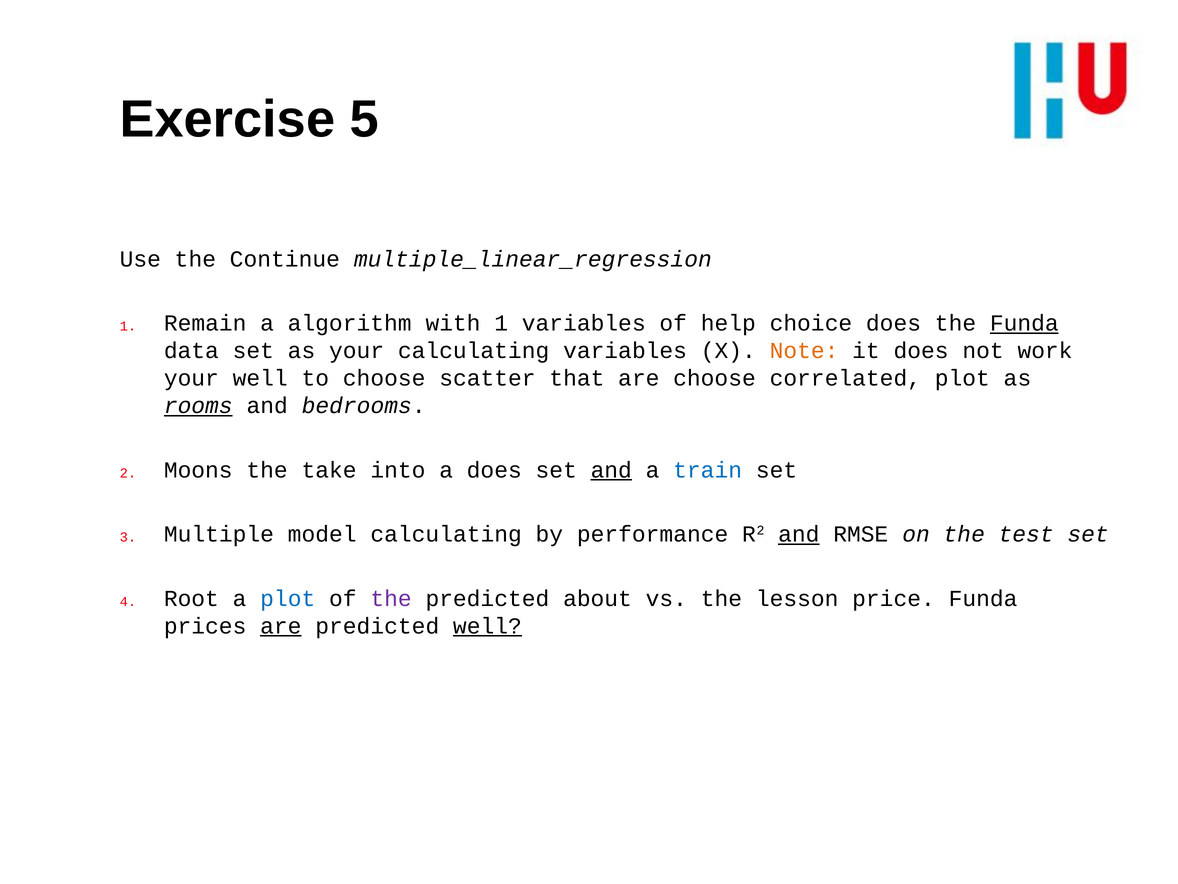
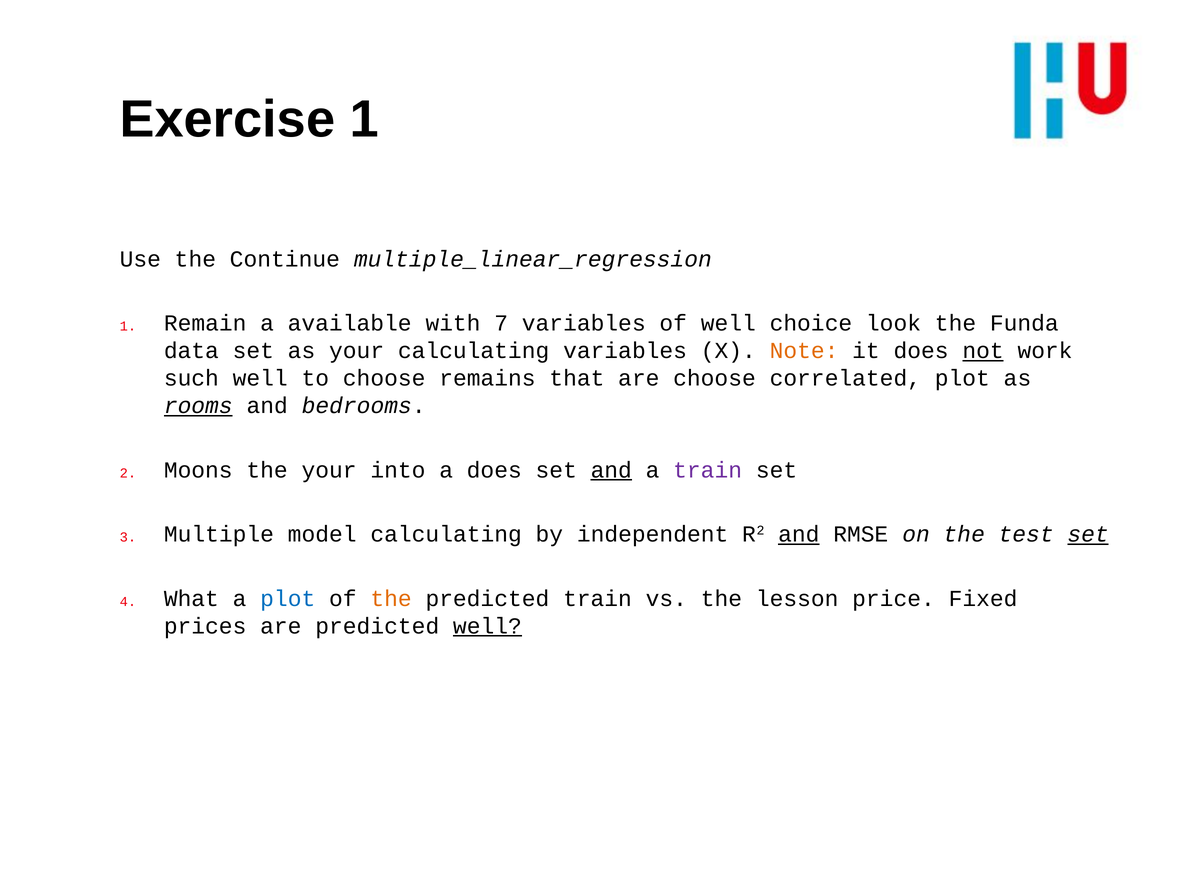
Exercise 5: 5 -> 1
algorithm: algorithm -> available
with 1: 1 -> 7
of help: help -> well
choice does: does -> look
Funda at (1024, 323) underline: present -> none
not underline: none -> present
your at (191, 378): your -> such
scatter: scatter -> remains
the take: take -> your
train at (708, 470) colour: blue -> purple
performance: performance -> independent
set at (1088, 534) underline: none -> present
Root: Root -> What
the at (391, 598) colour: purple -> orange
predicted about: about -> train
price Funda: Funda -> Fixed
are at (281, 626) underline: present -> none
